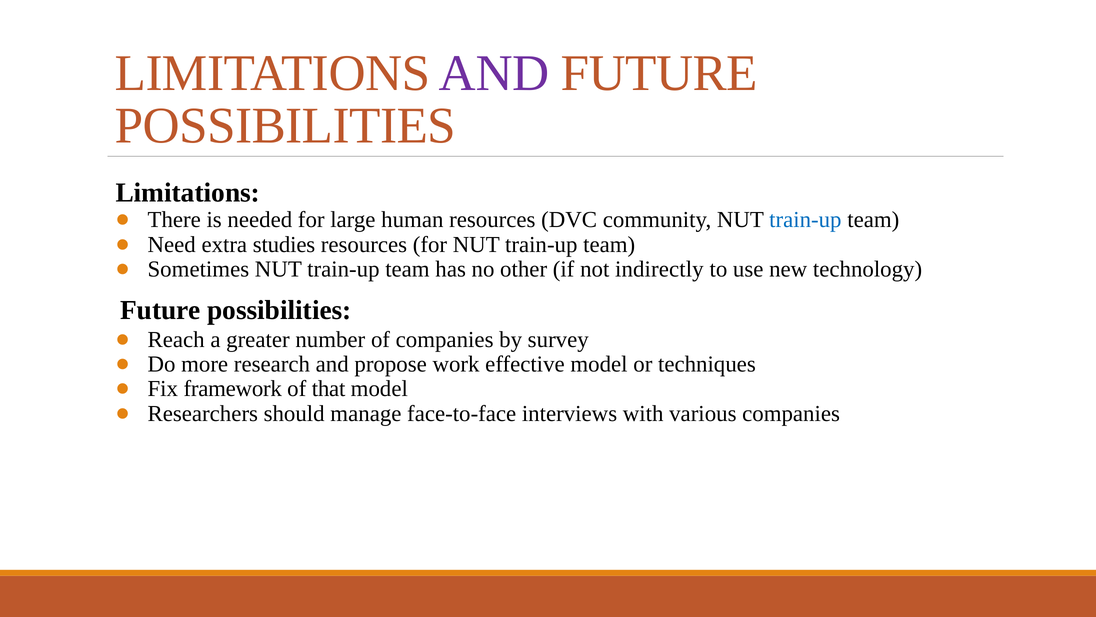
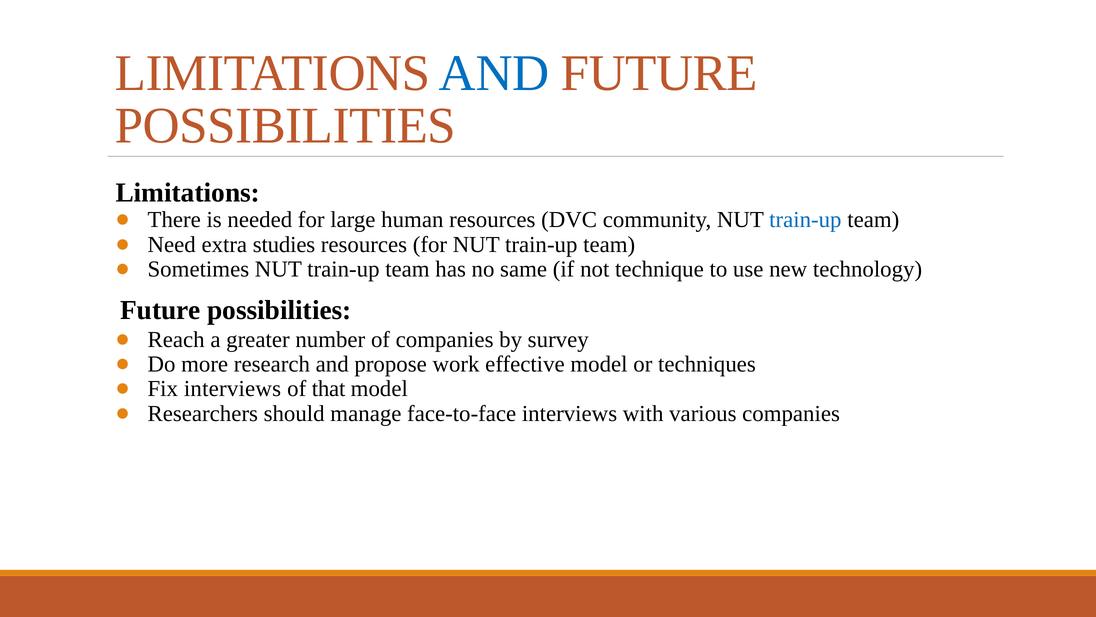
AND at (494, 73) colour: purple -> blue
other: other -> same
indirectly: indirectly -> technique
Fix framework: framework -> interviews
